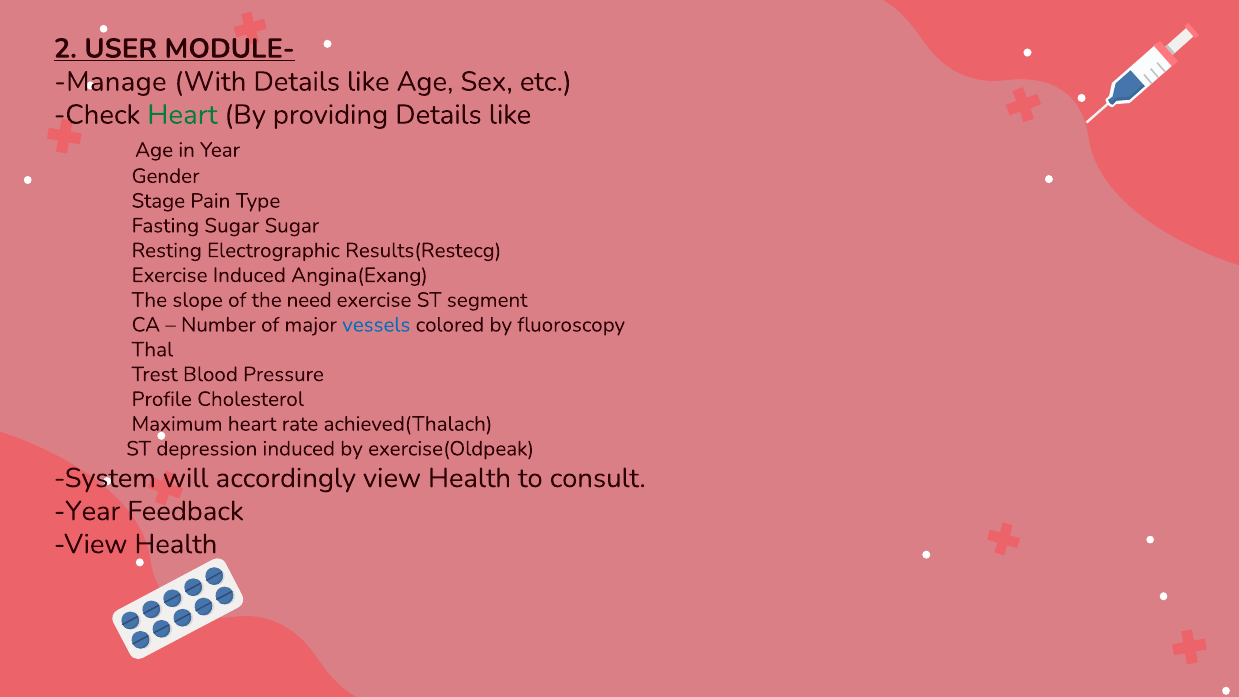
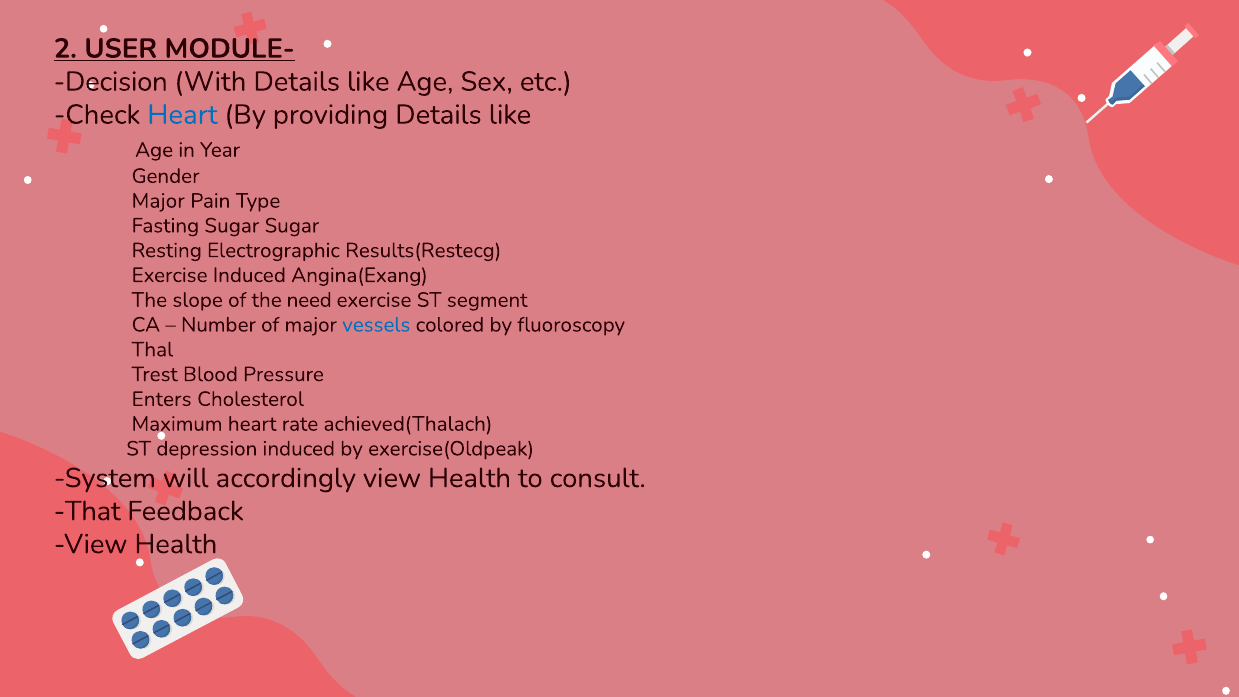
Manage: Manage -> Decision
Heart at (182, 115) colour: green -> blue
Stage at (158, 201): Stage -> Major
Profile: Profile -> Enters
Year at (87, 511): Year -> That
